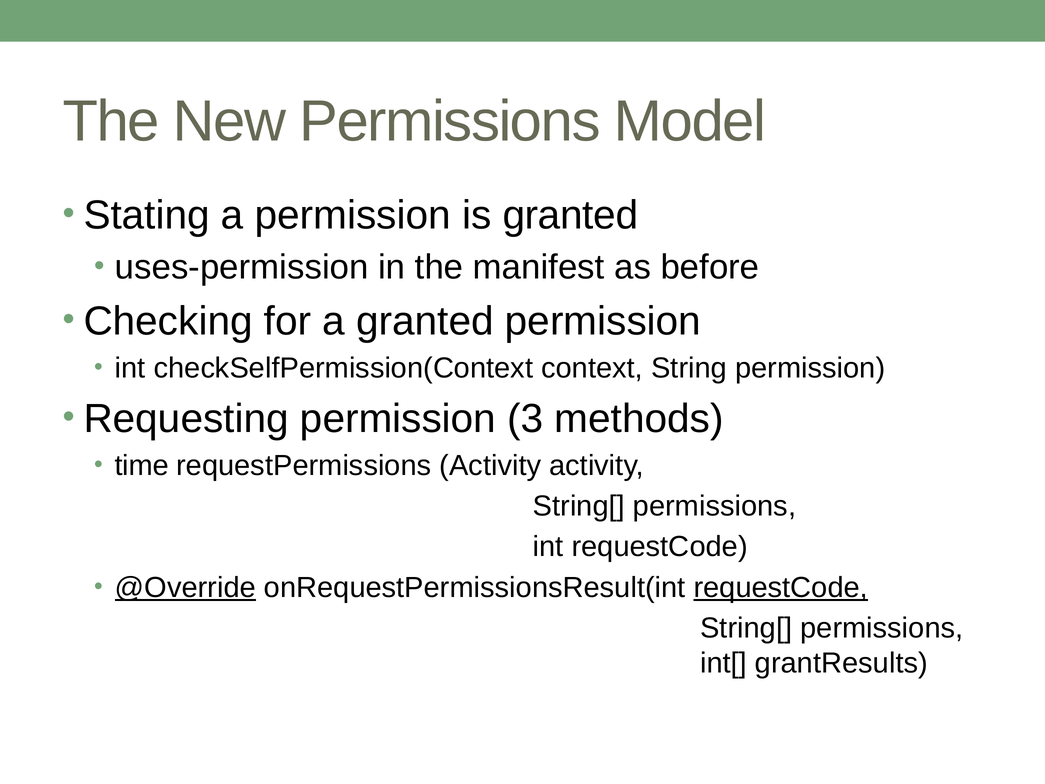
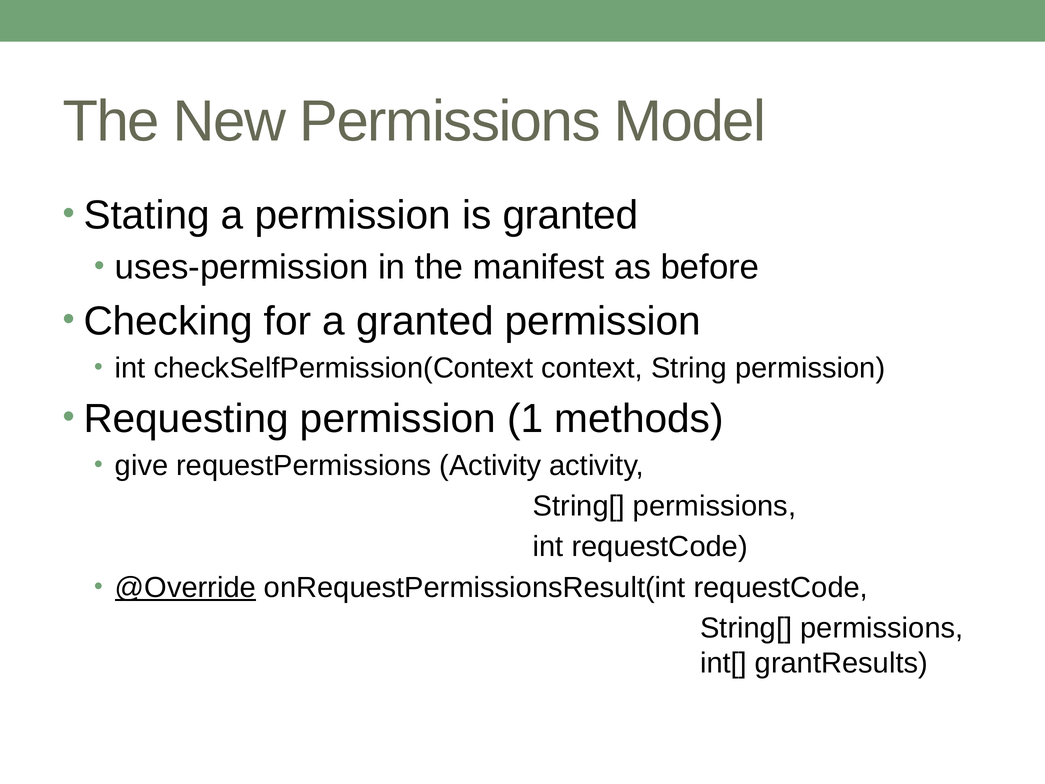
3: 3 -> 1
time: time -> give
requestCode at (781, 587) underline: present -> none
